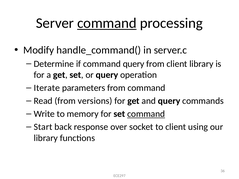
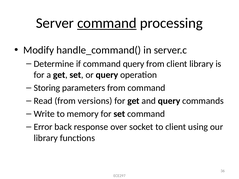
Iterate: Iterate -> Storing
command at (146, 114) underline: present -> none
Start: Start -> Error
